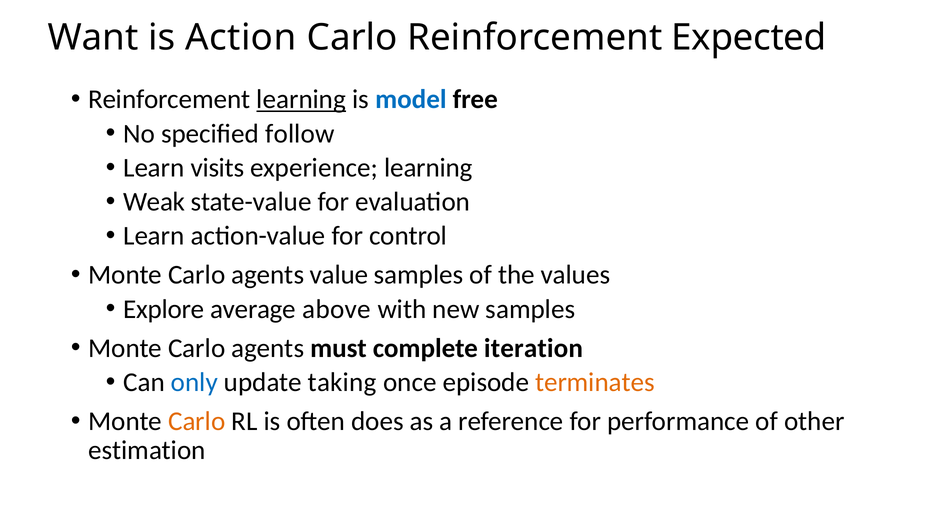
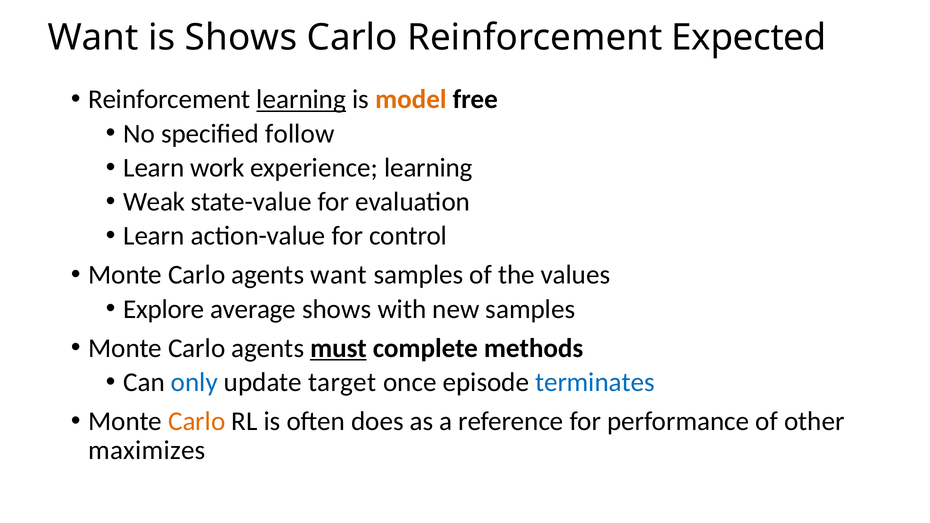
is Action: Action -> Shows
model colour: blue -> orange
visits: visits -> work
agents value: value -> want
average above: above -> shows
must underline: none -> present
iteration: iteration -> methods
taking: taking -> target
terminates colour: orange -> blue
estimation: estimation -> maximizes
